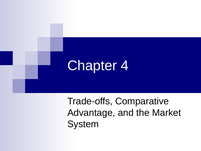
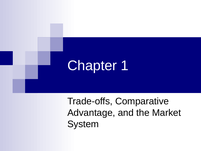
4: 4 -> 1
